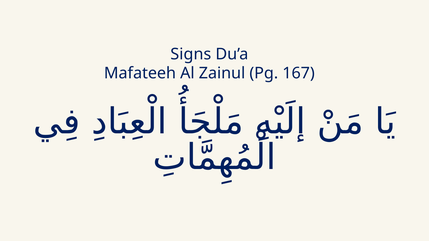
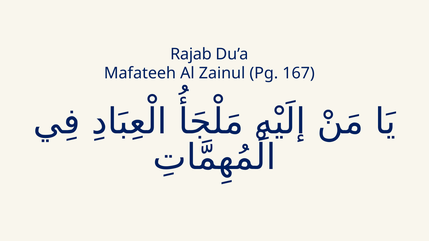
Signs: Signs -> Rajab
